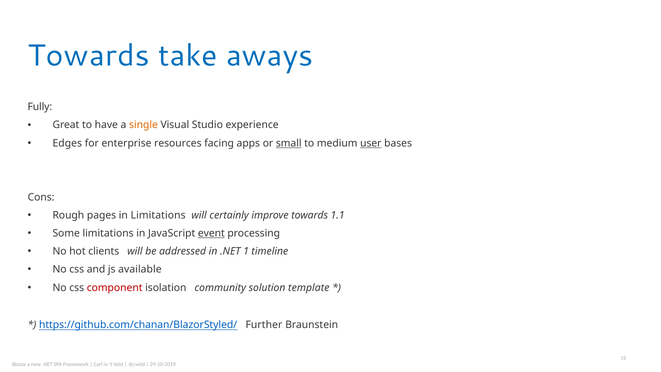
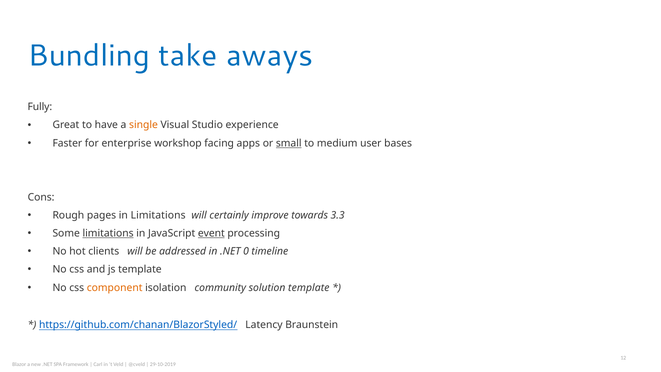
Towards at (89, 56): Towards -> Bundling
Edges: Edges -> Faster
resources: resources -> workshop
user underline: present -> none
1.1: 1.1 -> 3.3
limitations at (108, 233) underline: none -> present
1: 1 -> 0
js available: available -> template
component colour: red -> orange
Further: Further -> Latency
